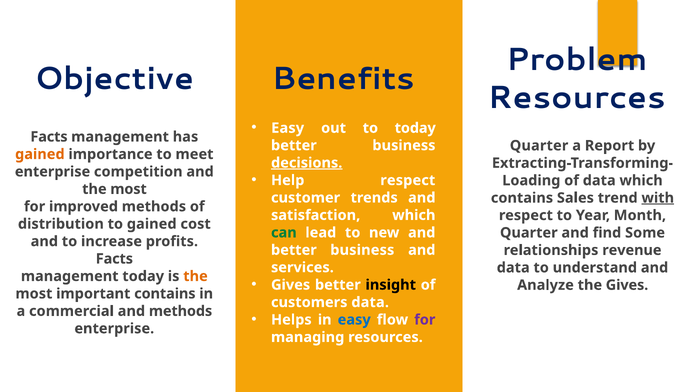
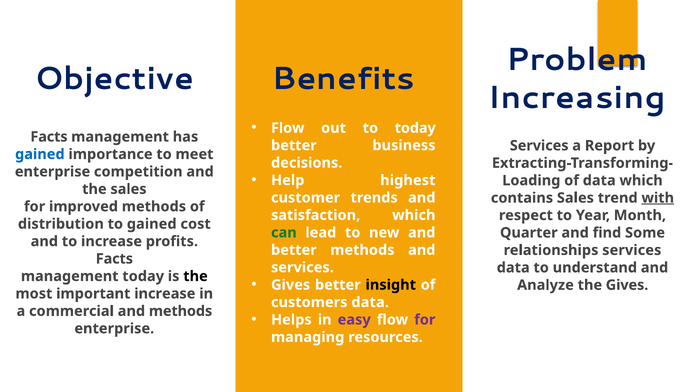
Resources at (577, 98): Resources -> Increasing
Easy at (288, 128): Easy -> Flow
Quarter at (539, 146): Quarter -> Services
gained at (40, 154) colour: orange -> blue
decisions underline: present -> none
Help respect: respect -> highest
most at (129, 189): most -> sales
business at (362, 250): business -> methods
relationships revenue: revenue -> services
the at (196, 277) colour: orange -> black
important contains: contains -> increase
easy at (354, 320) colour: blue -> purple
